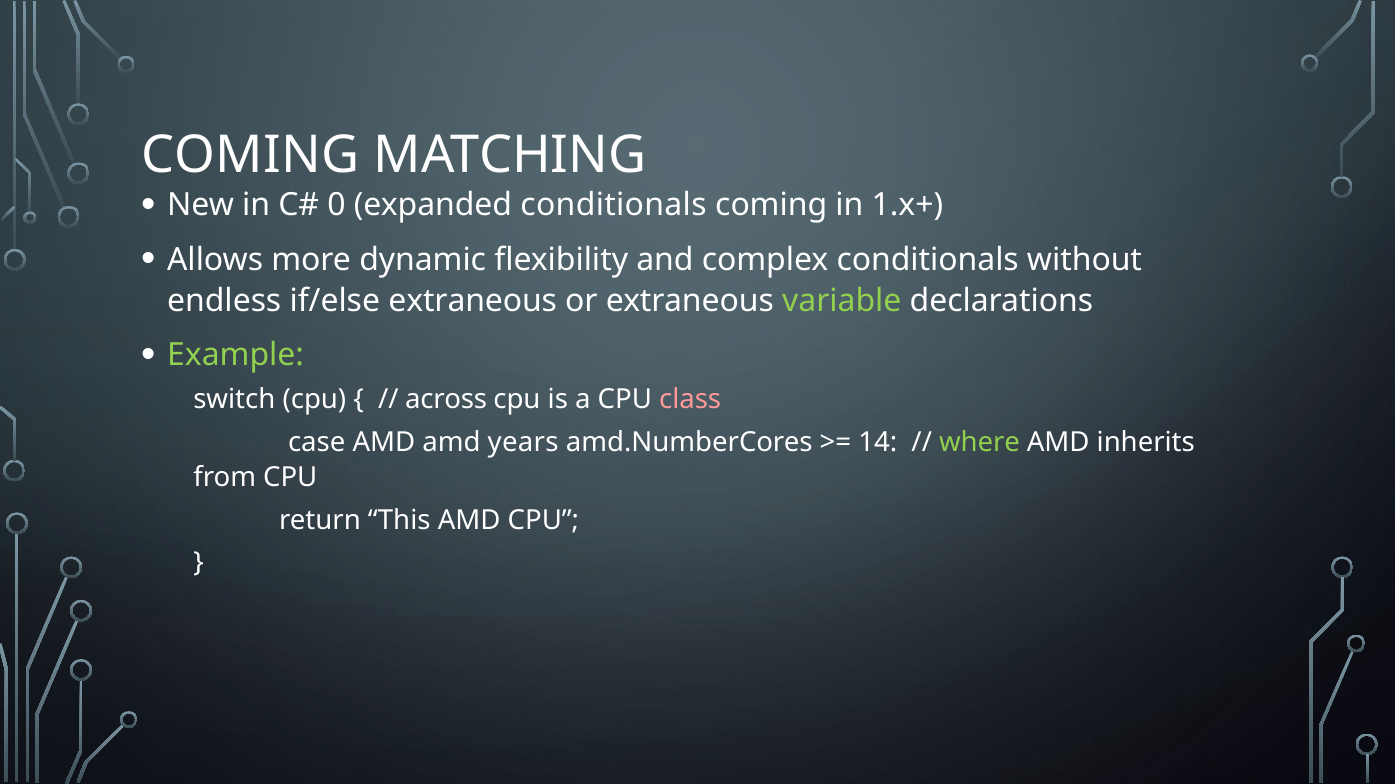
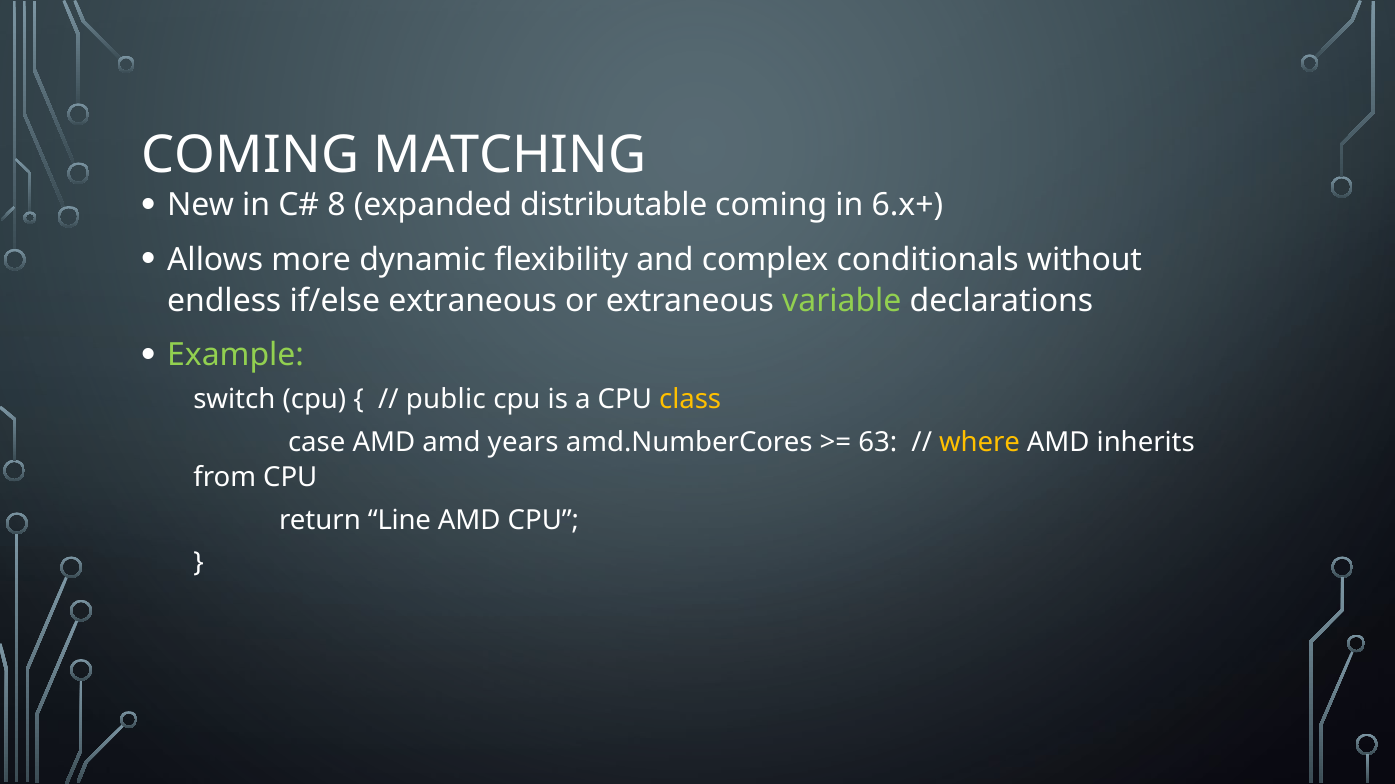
0: 0 -> 8
expanded conditionals: conditionals -> distributable
1.x+: 1.x+ -> 6.x+
across: across -> public
class colour: pink -> yellow
14: 14 -> 63
where colour: light green -> yellow
This: This -> Line
